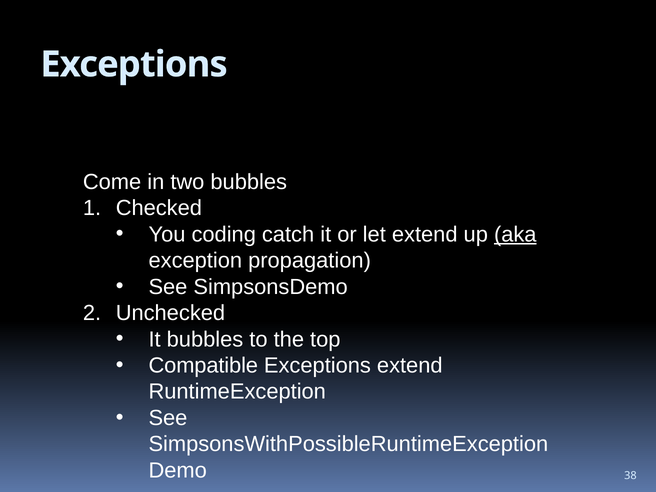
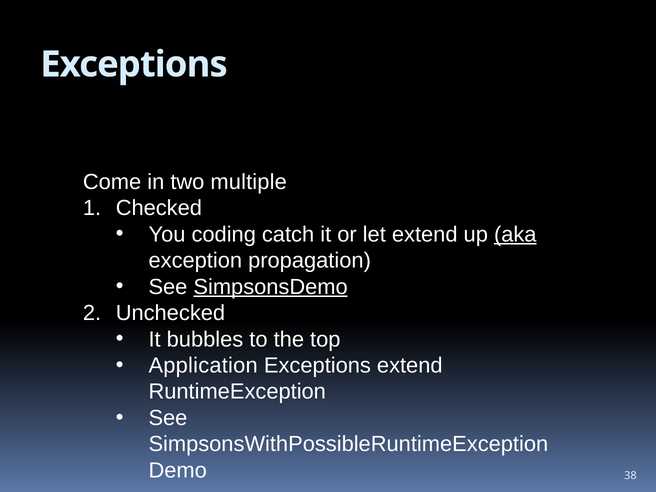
two bubbles: bubbles -> multiple
SimpsonsDemo underline: none -> present
Compatible: Compatible -> Application
